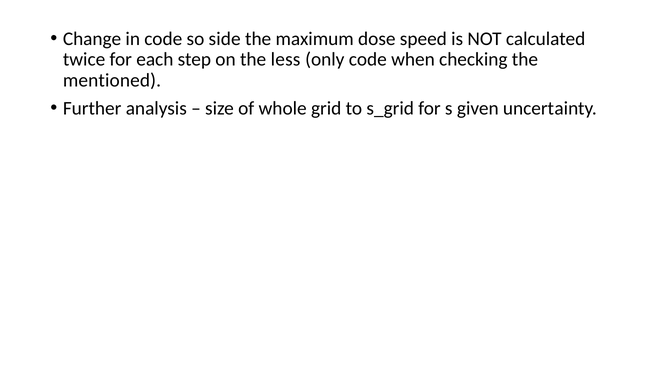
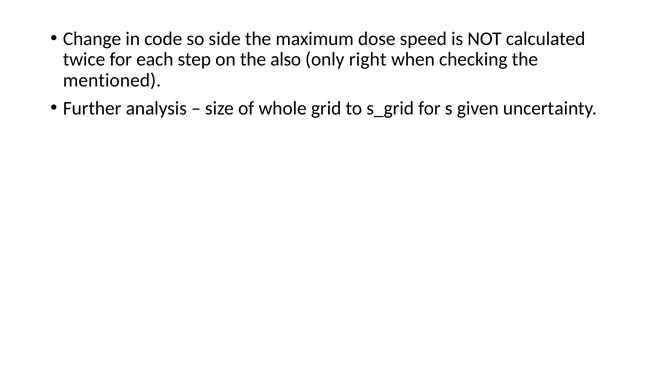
less: less -> also
only code: code -> right
